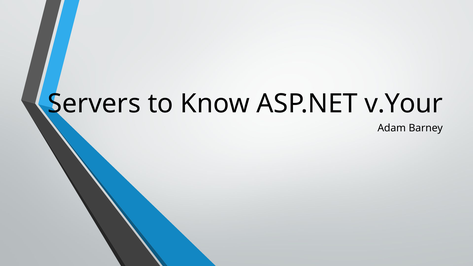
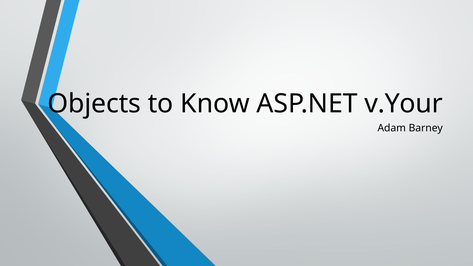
Servers: Servers -> Objects
